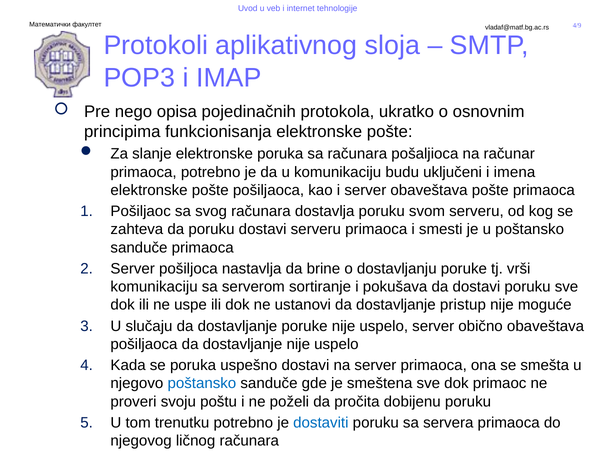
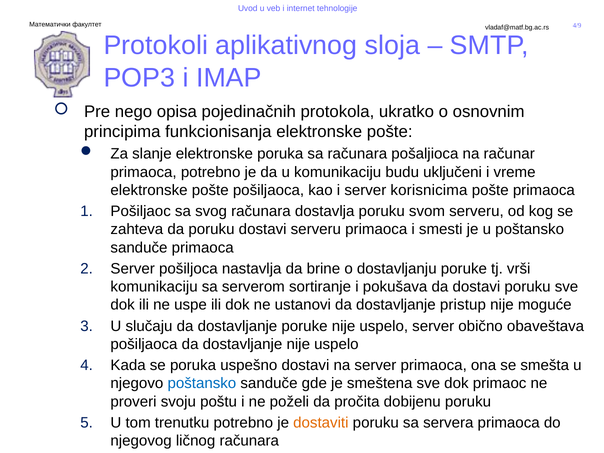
imena: imena -> vreme
server obaveštava: obaveštava -> korisnicima
dostaviti colour: blue -> orange
